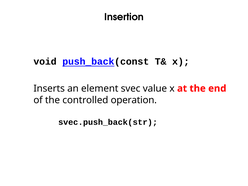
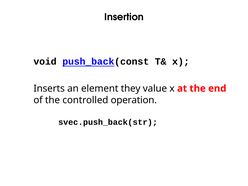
svec: svec -> they
